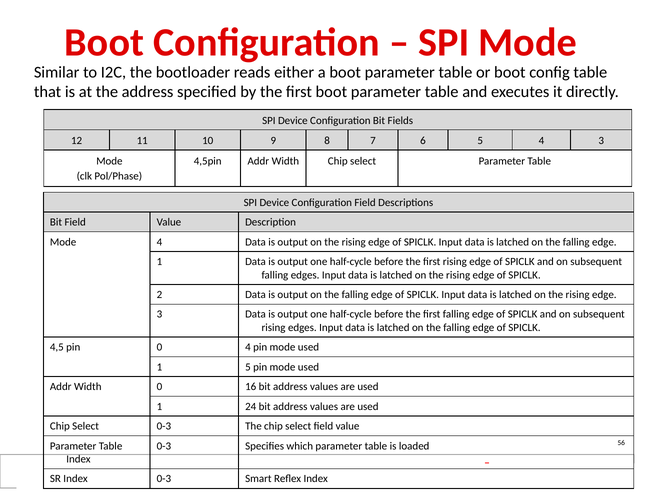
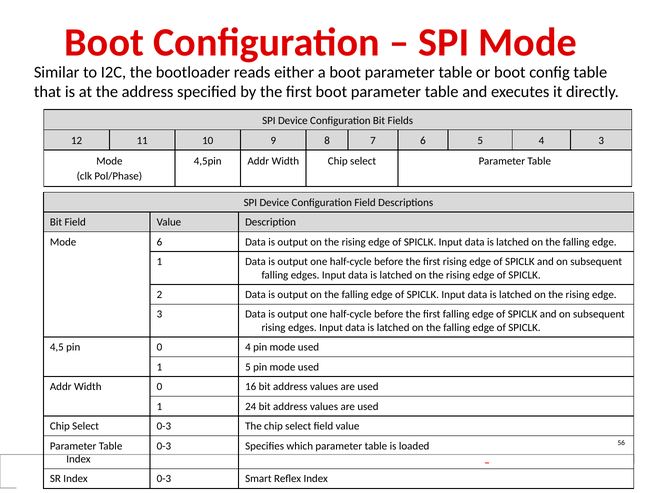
Mode 4: 4 -> 6
